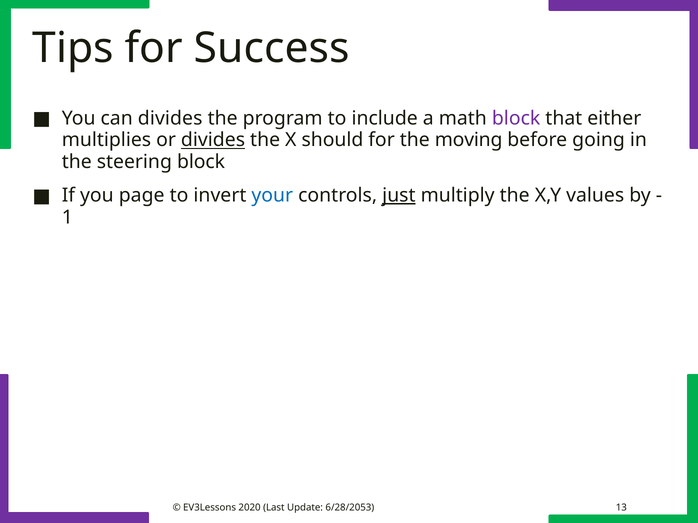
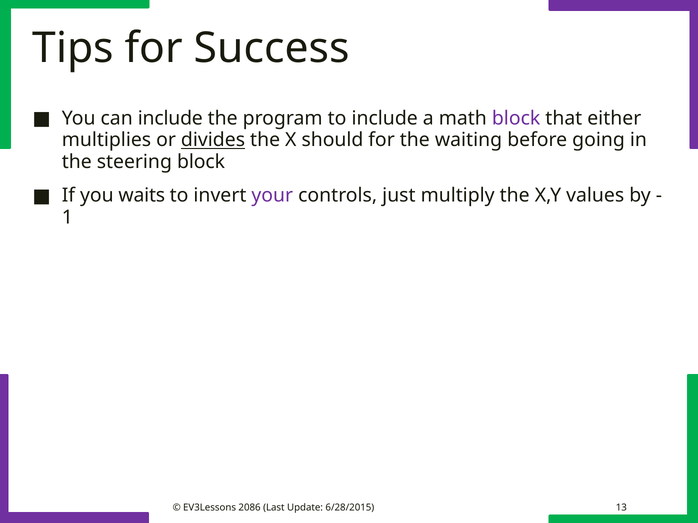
can divides: divides -> include
moving: moving -> waiting
page: page -> waits
your colour: blue -> purple
just underline: present -> none
2020: 2020 -> 2086
6/28/2053: 6/28/2053 -> 6/28/2015
